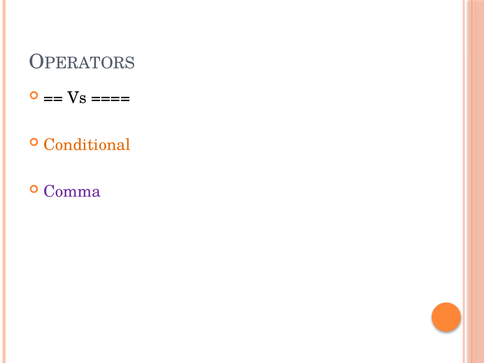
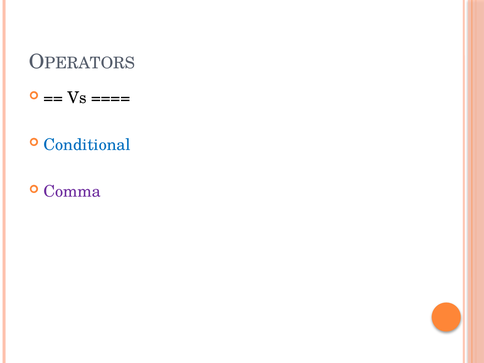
Conditional colour: orange -> blue
